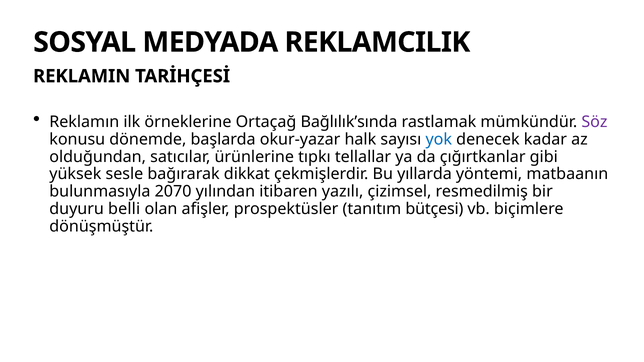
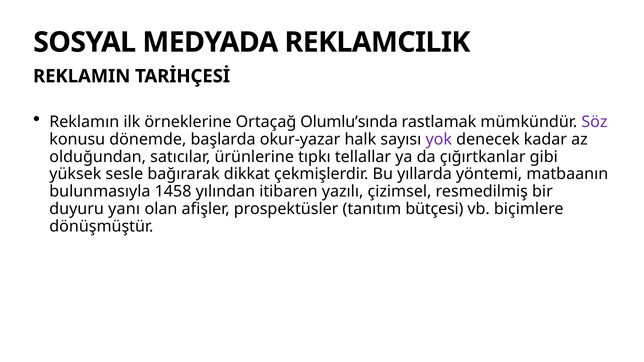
Bağlılık’sında: Bağlılık’sında -> Olumlu’sında
yok colour: blue -> purple
2070: 2070 -> 1458
belli: belli -> yanı
